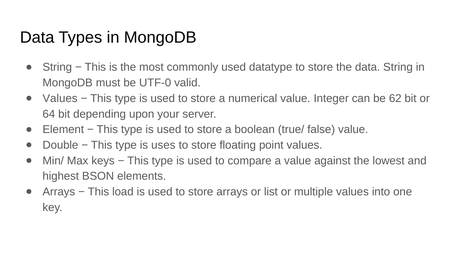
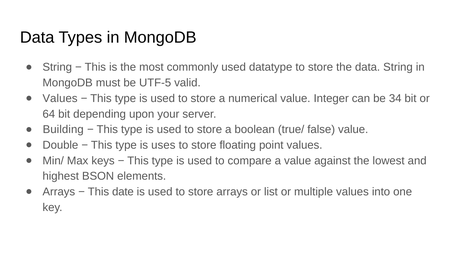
UTF-0: UTF-0 -> UTF-5
62: 62 -> 34
Element: Element -> Building
load: load -> date
